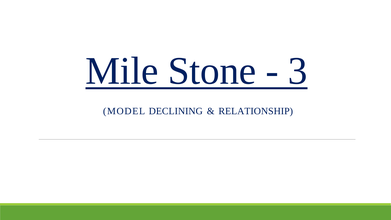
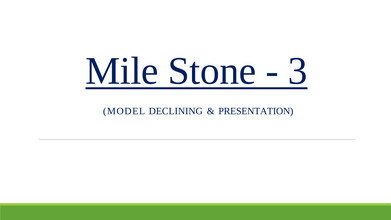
RELATIONSHIP: RELATIONSHIP -> PRESENTATION
